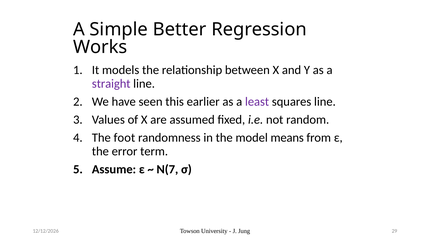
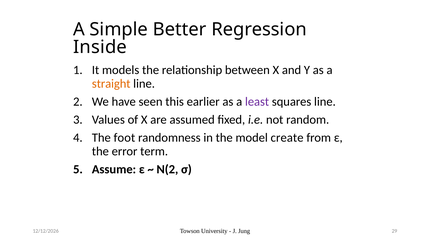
Works: Works -> Inside
straight colour: purple -> orange
means: means -> create
N(7: N(7 -> N(2
